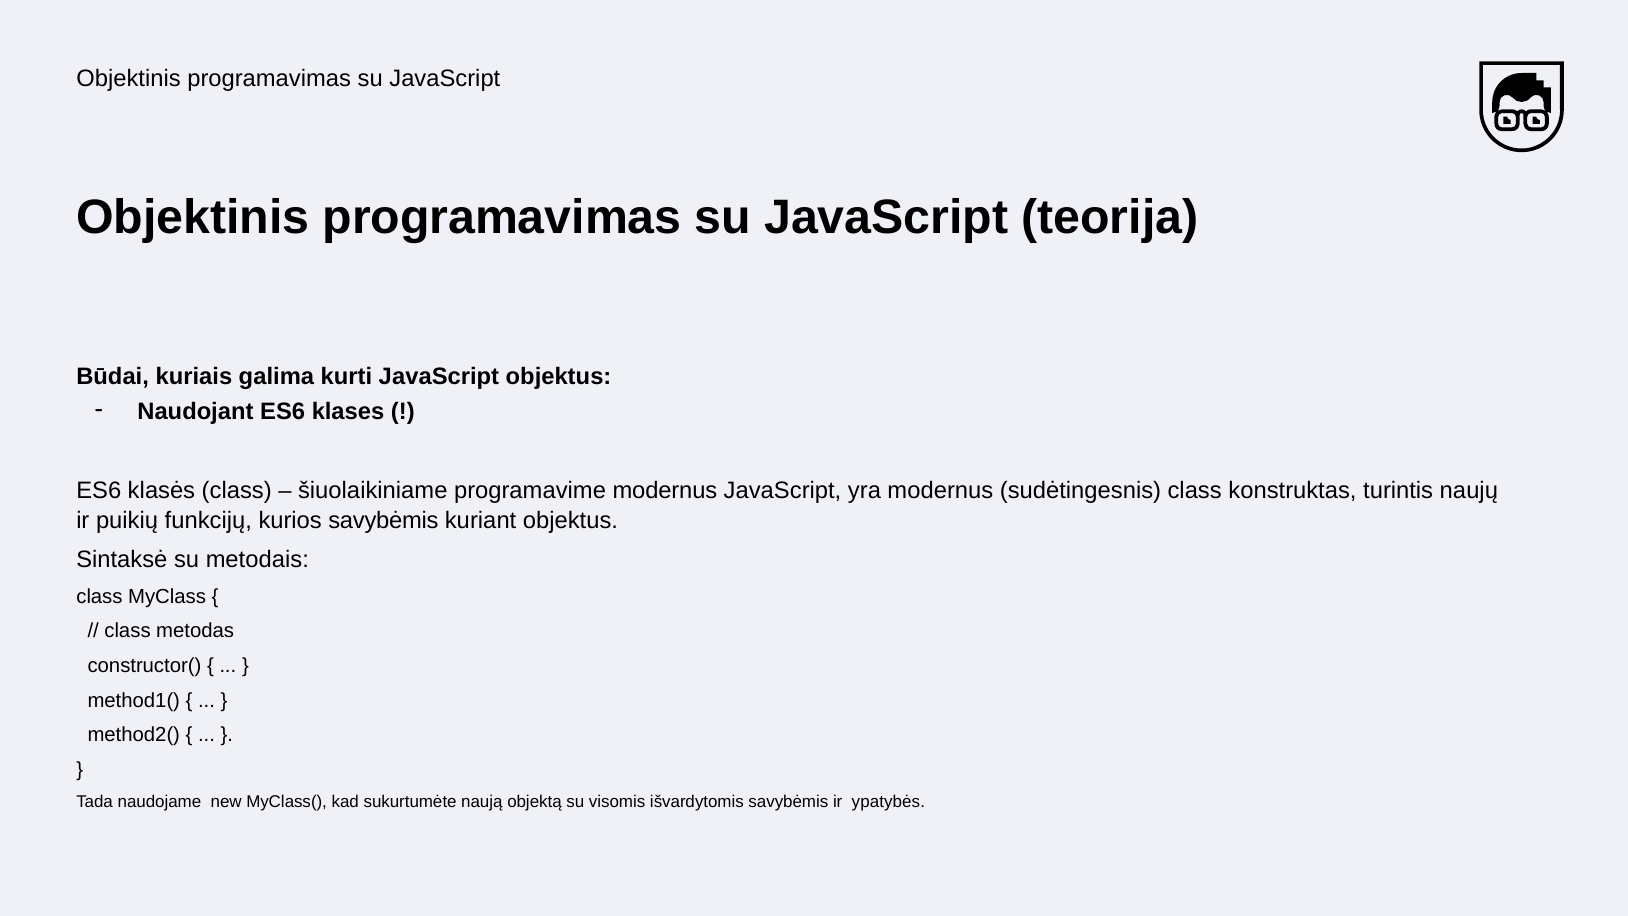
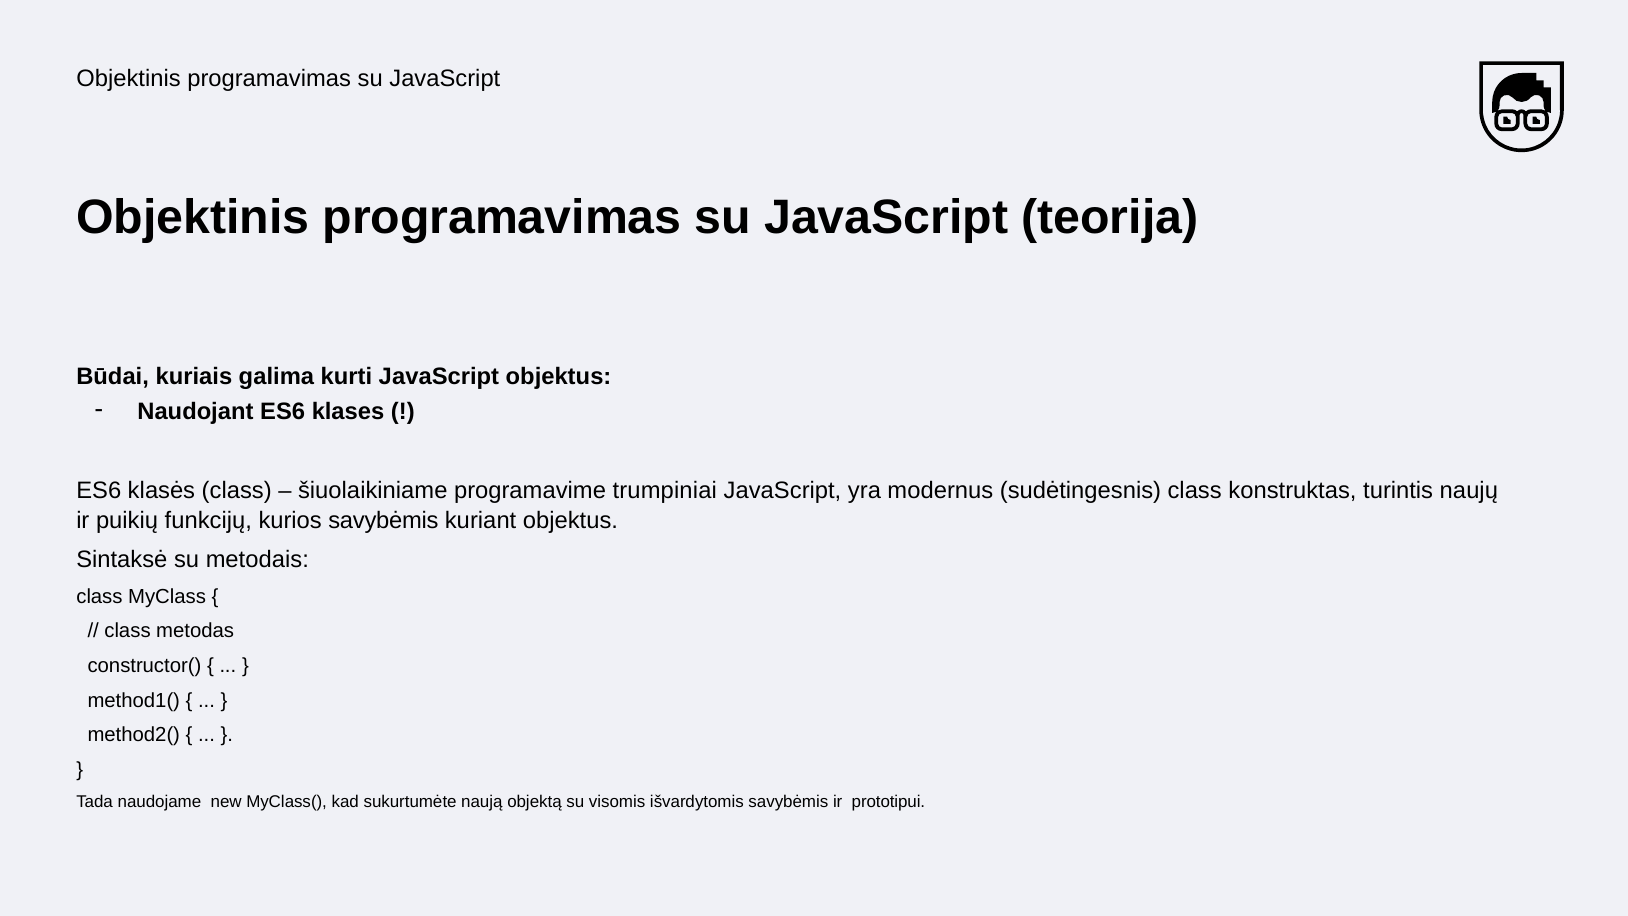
programavime modernus: modernus -> trumpiniai
ypatybės: ypatybės -> prototipui
